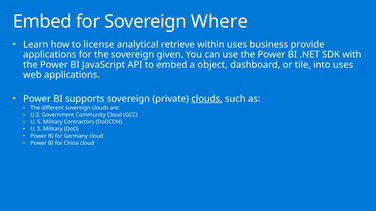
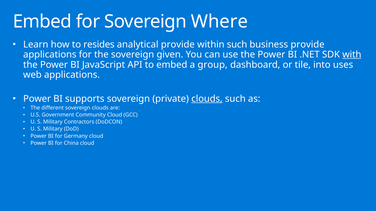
license: license -> resides
analytical retrieve: retrieve -> provide
within uses: uses -> such
with underline: none -> present
object: object -> group
